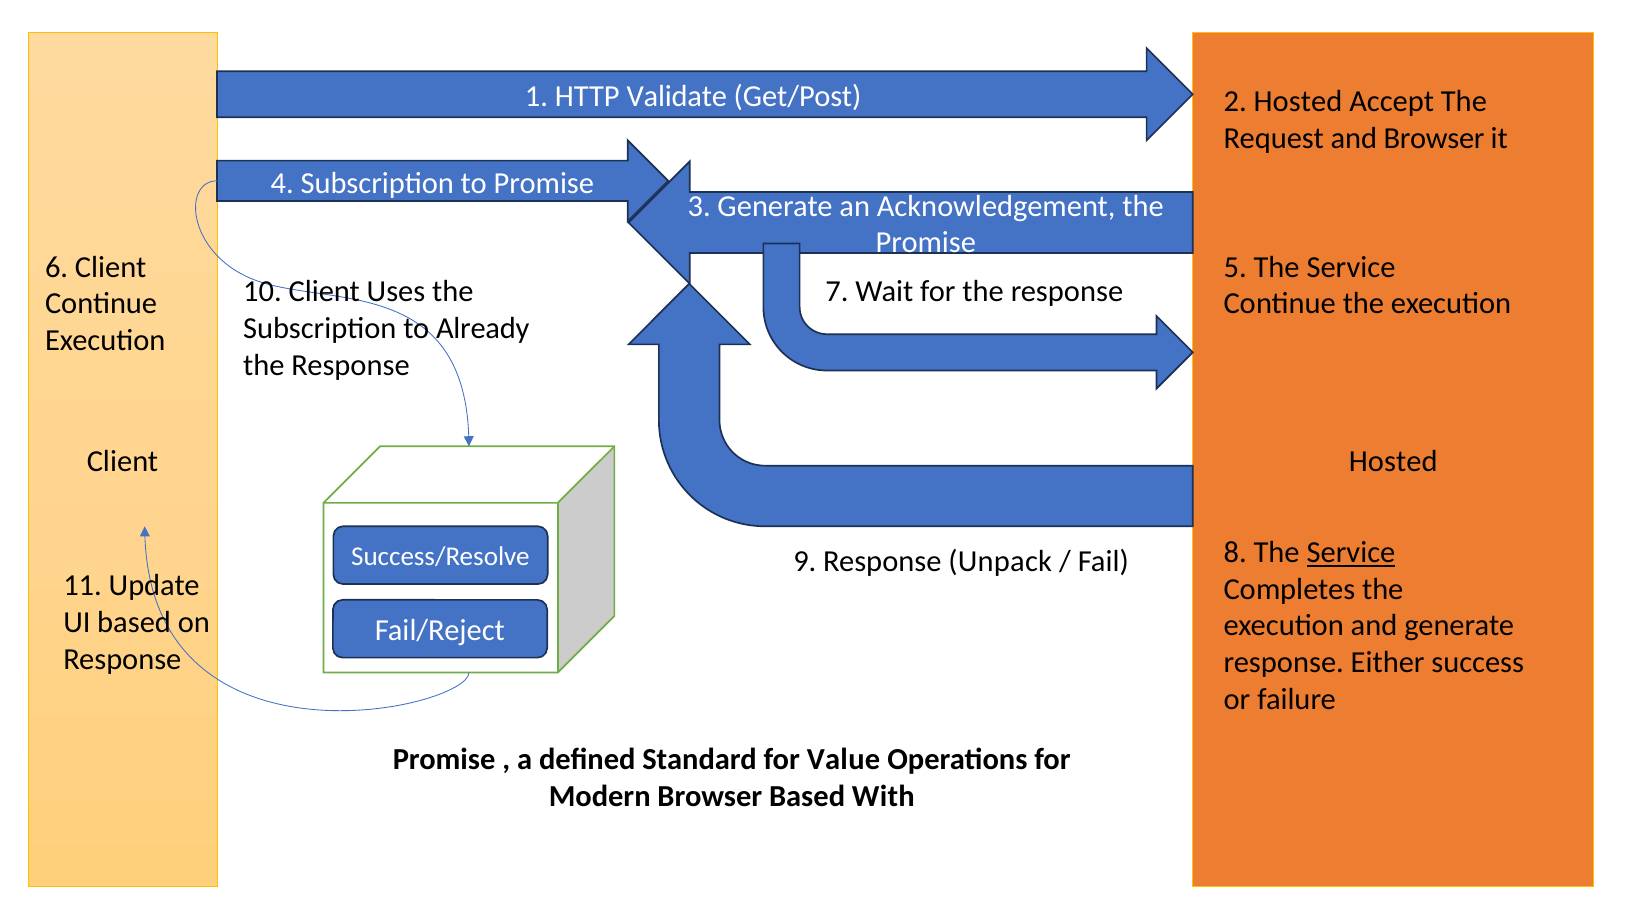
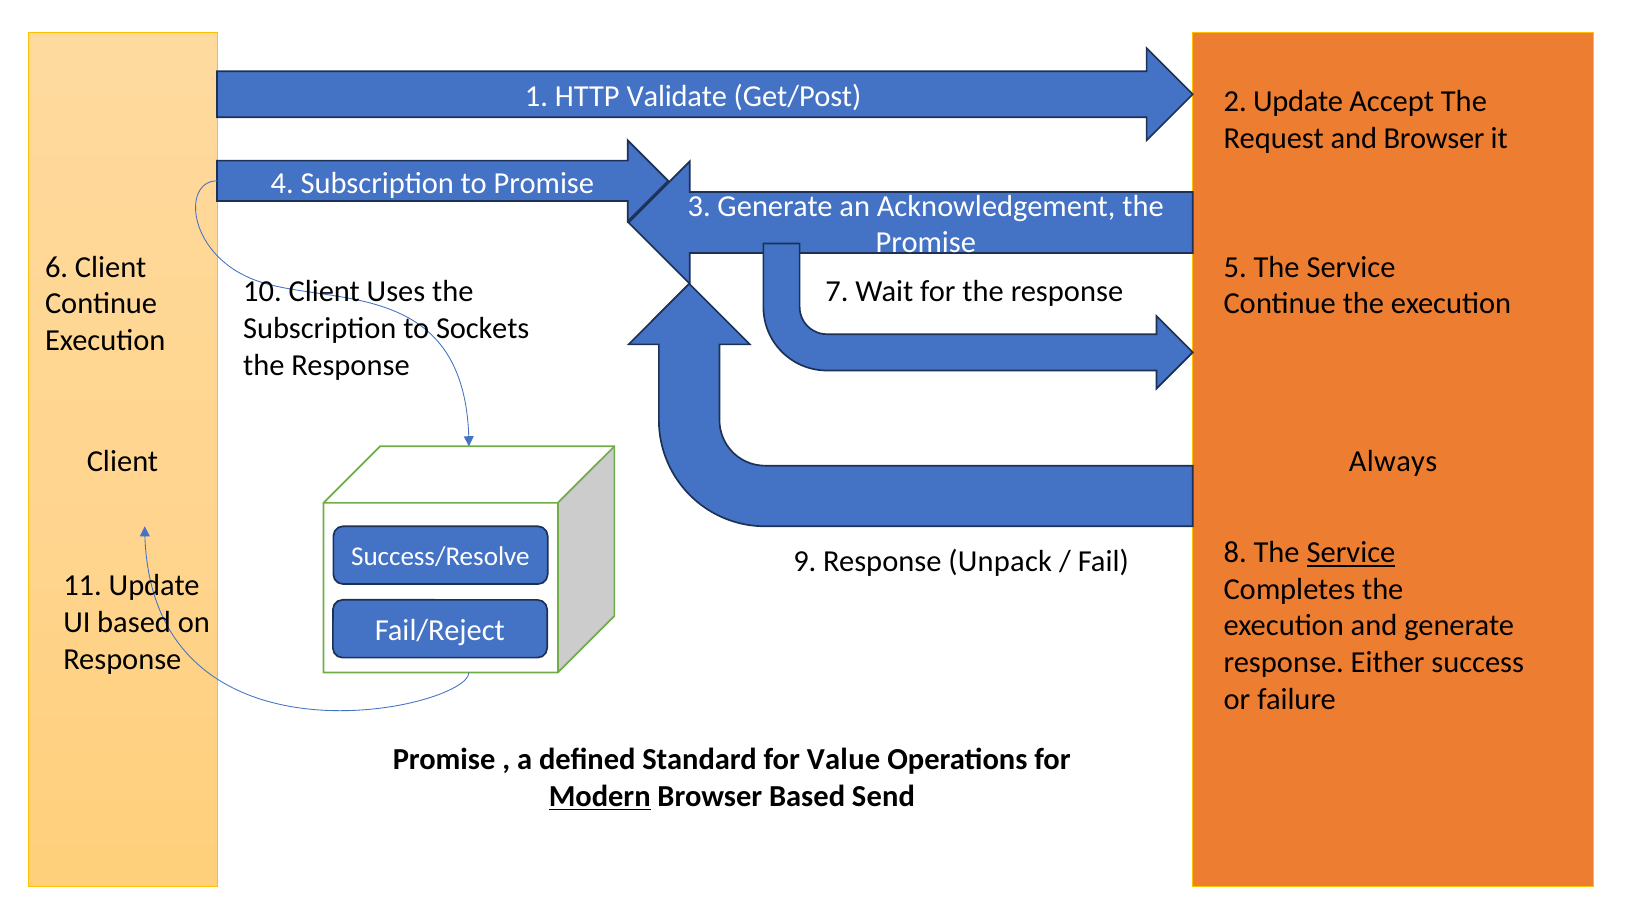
2 Hosted: Hosted -> Update
Already: Already -> Sockets
Client Hosted: Hosted -> Always
Modern underline: none -> present
With: With -> Send
